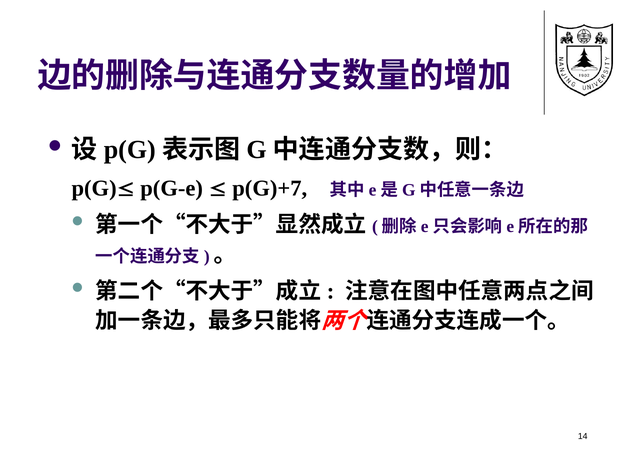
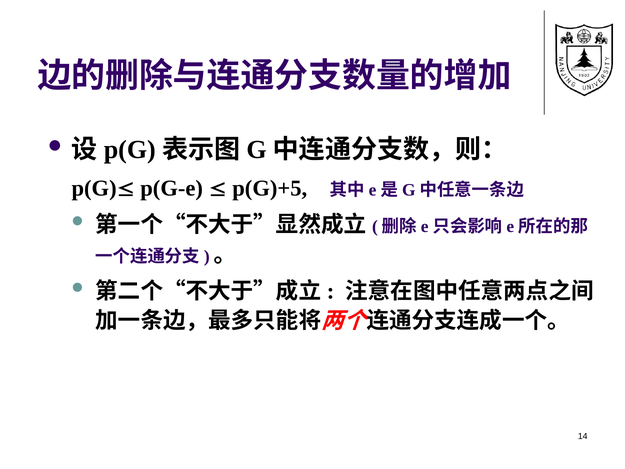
p(G)+7: p(G)+7 -> p(G)+5
